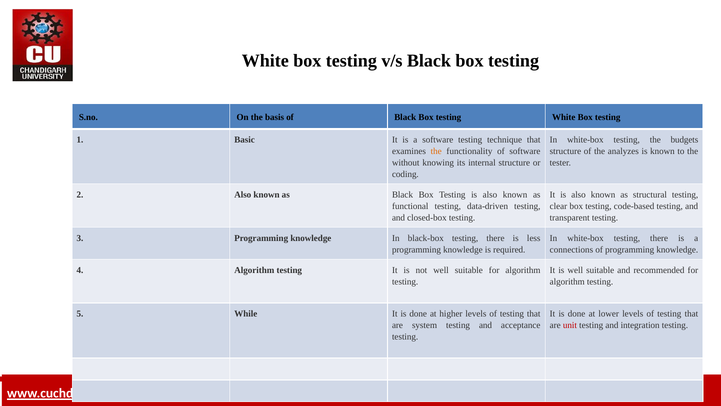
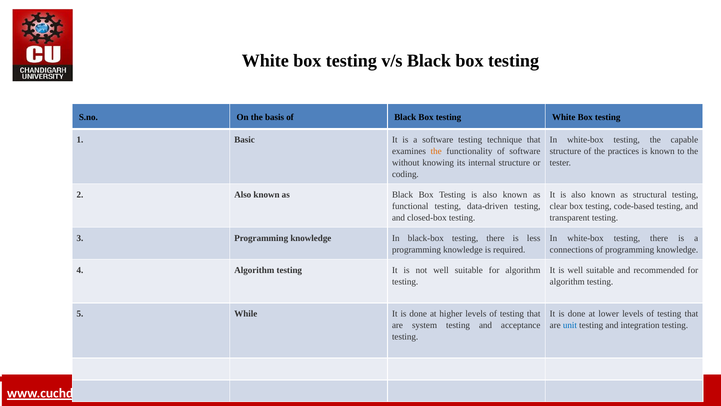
budgets: budgets -> capable
analyzes: analyzes -> practices
unit colour: red -> blue
